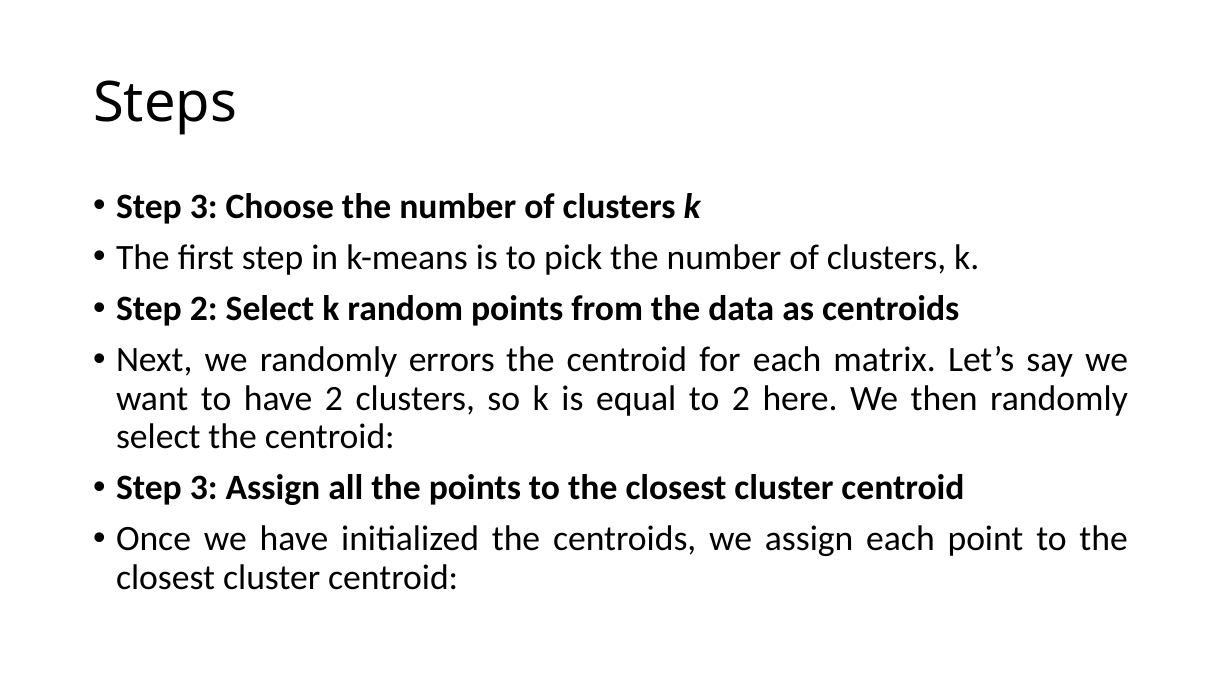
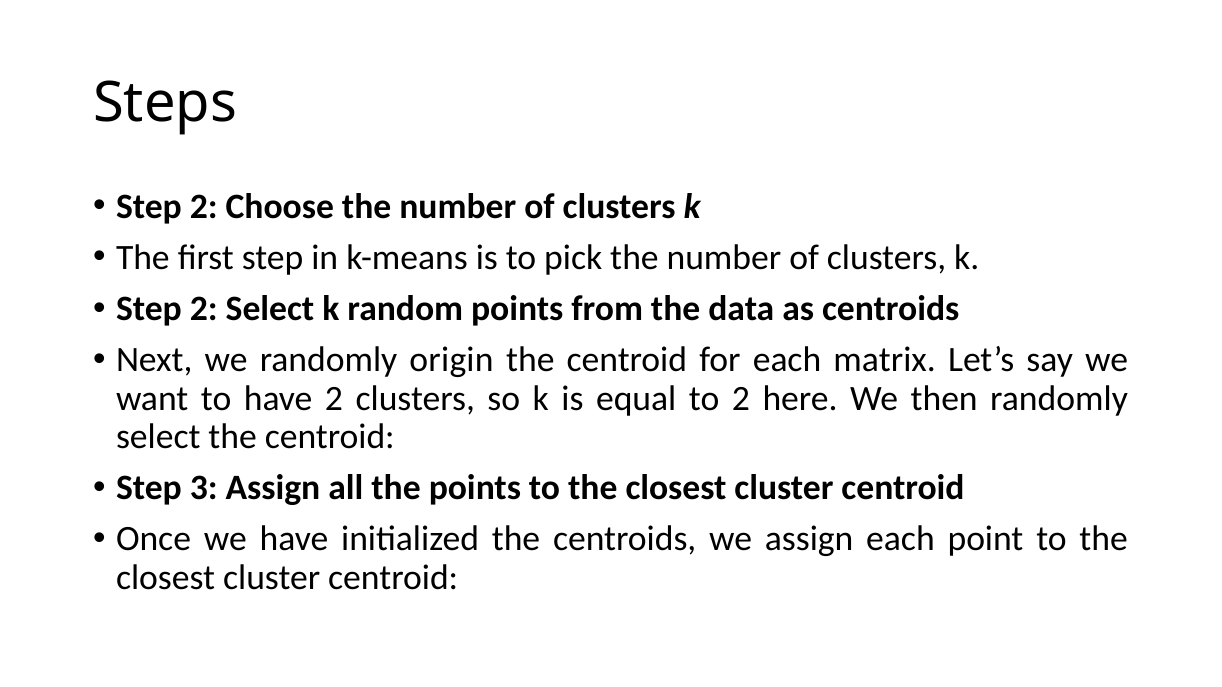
3 at (204, 207): 3 -> 2
errors: errors -> origin
